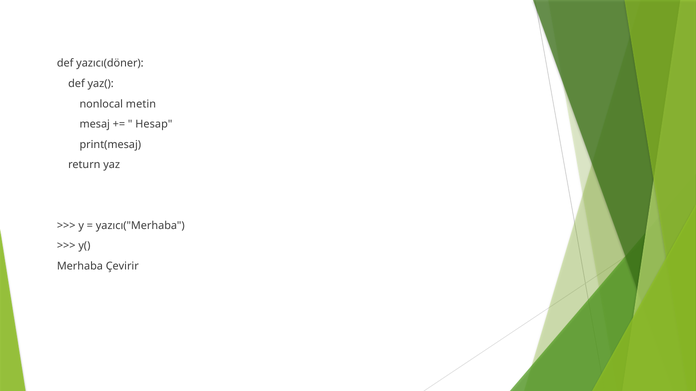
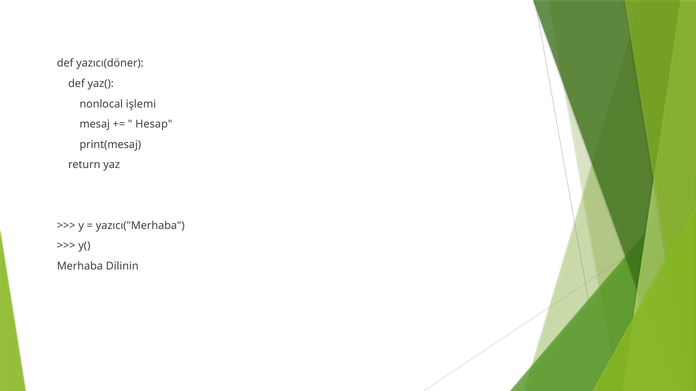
metin: metin -> işlemi
Çevirir: Çevirir -> Dilinin
